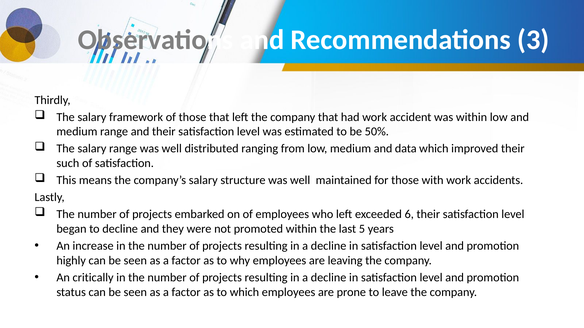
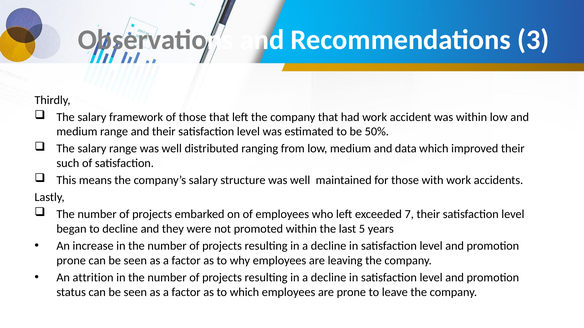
6: 6 -> 7
highly at (71, 261): highly -> prone
critically: critically -> attrition
